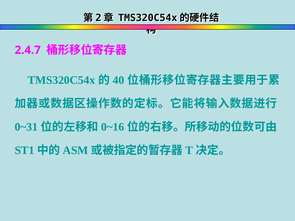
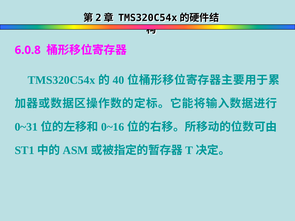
2.4.7: 2.4.7 -> 6.0.8
